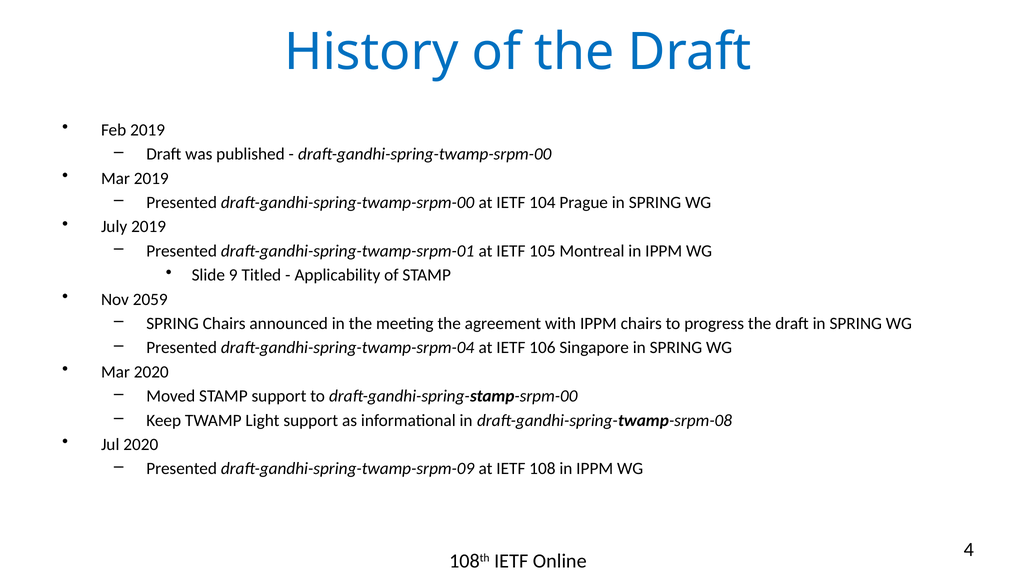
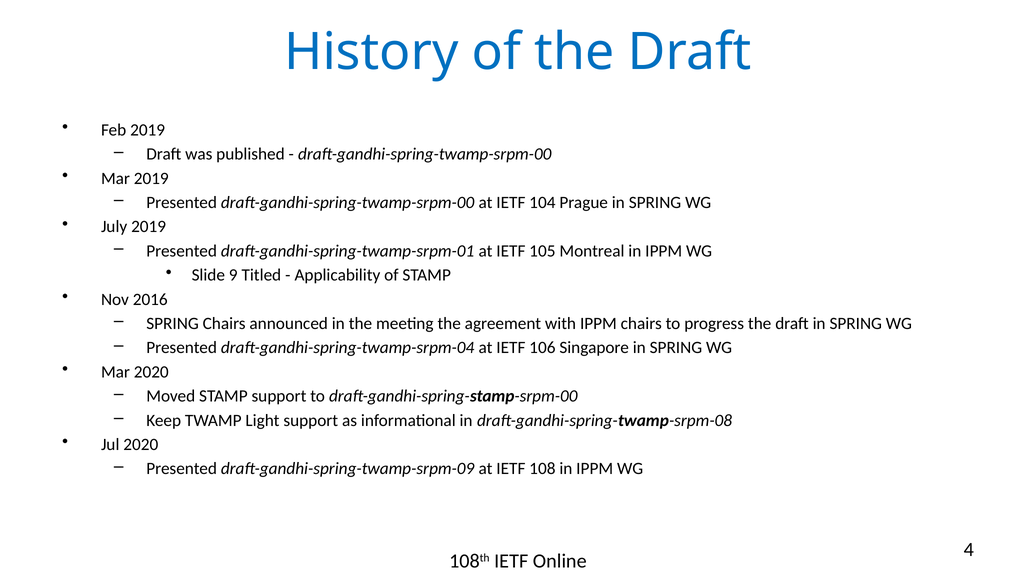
2059: 2059 -> 2016
